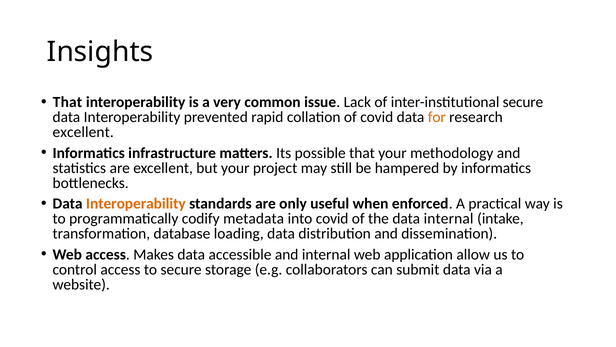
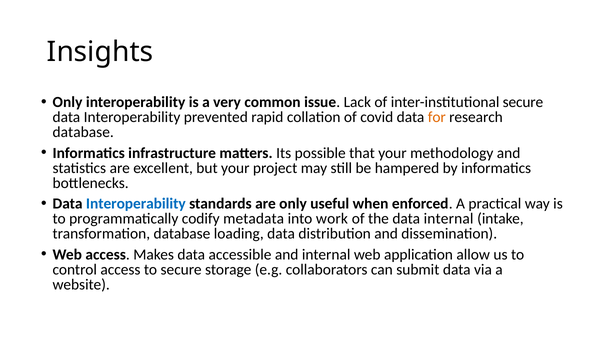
That at (67, 102): That -> Only
excellent at (83, 132): excellent -> database
Interoperability at (136, 203) colour: orange -> blue
into covid: covid -> work
